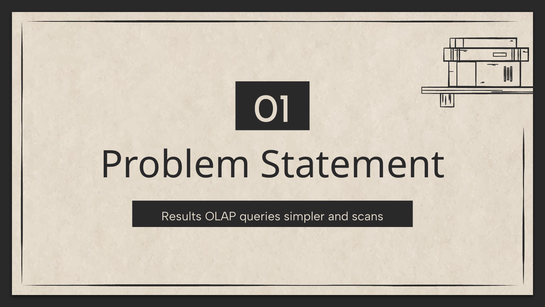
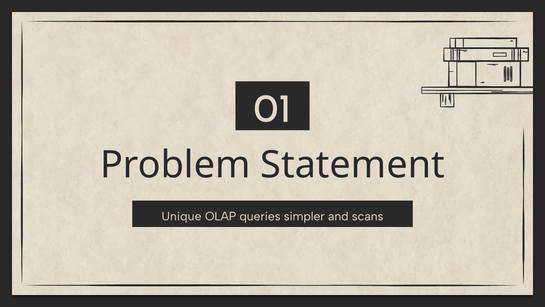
Results: Results -> Unique
